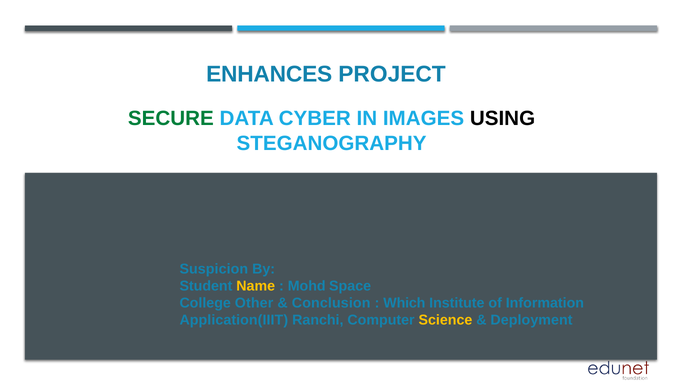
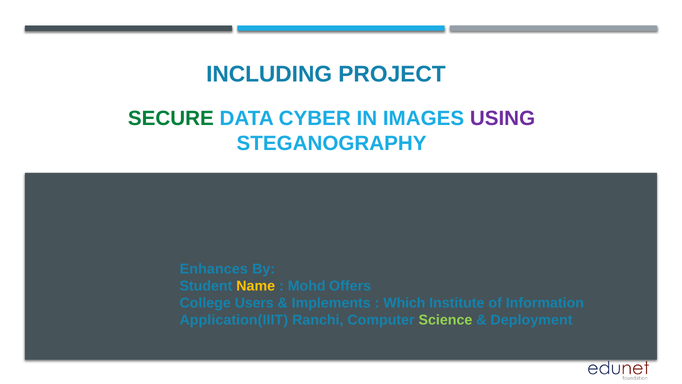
ENHANCES: ENHANCES -> INCLUDING
USING colour: black -> purple
Suspicion: Suspicion -> Enhances
Space: Space -> Offers
Other: Other -> Users
Conclusion: Conclusion -> Implements
Science colour: yellow -> light green
